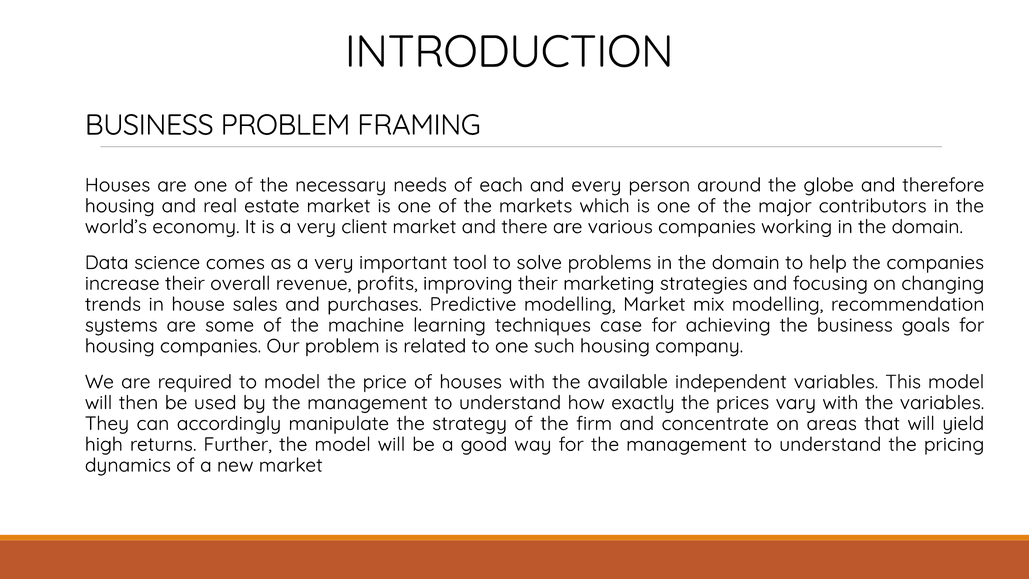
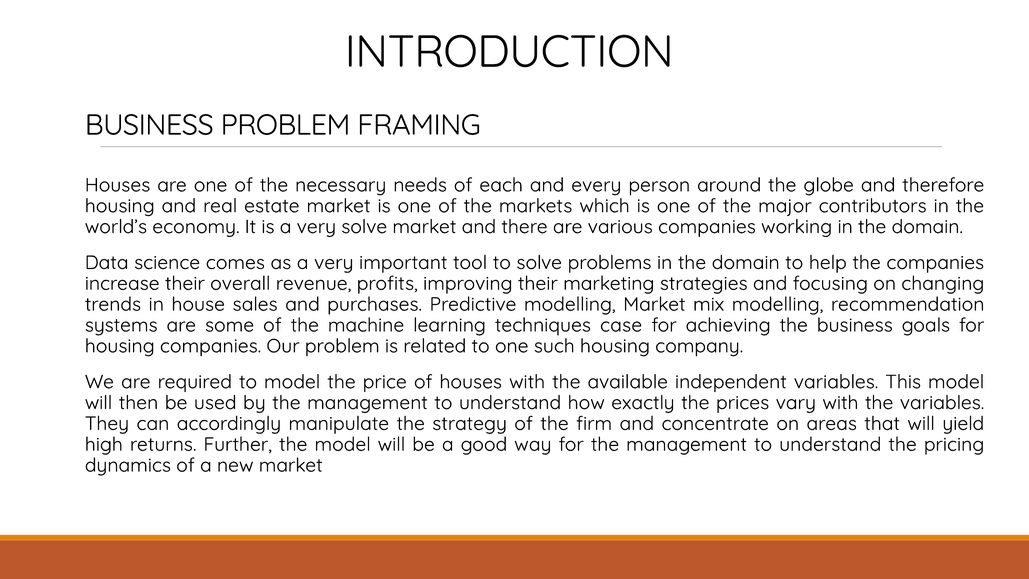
very client: client -> solve
